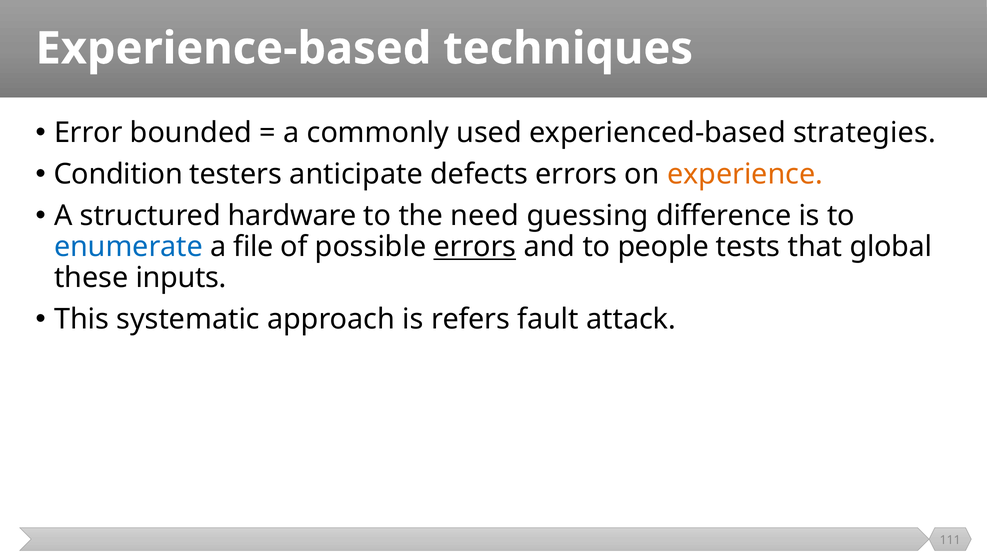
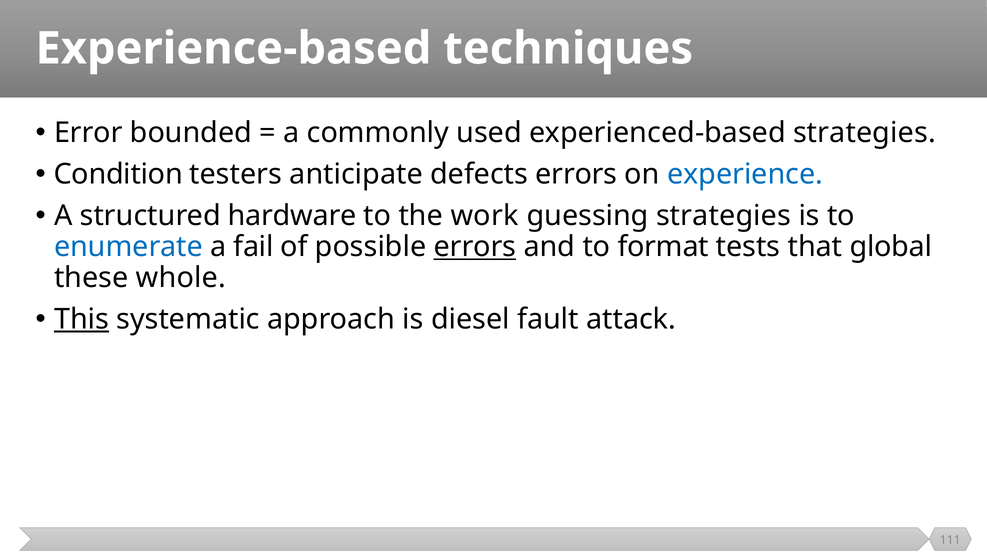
experience colour: orange -> blue
need: need -> work
guessing difference: difference -> strategies
file: file -> fail
people: people -> format
inputs: inputs -> whole
This underline: none -> present
refers: refers -> diesel
